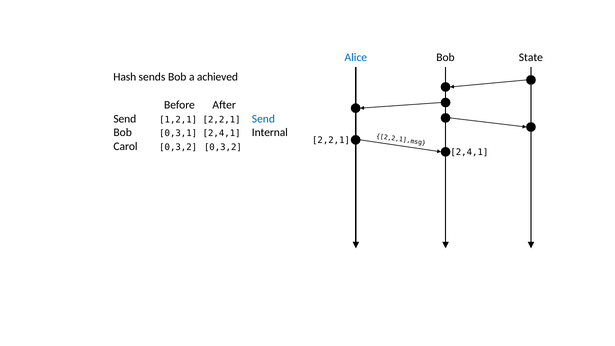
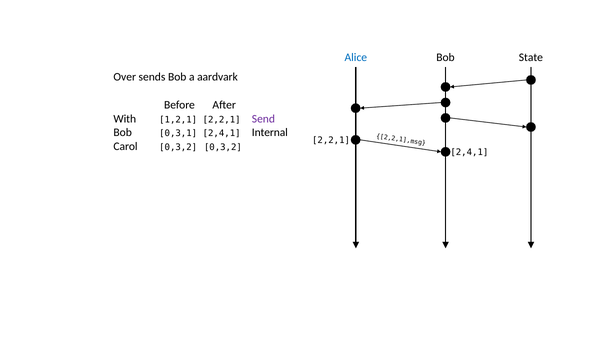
Hash: Hash -> Over
achieved: achieved -> aardvark
Send at (125, 119): Send -> With
Send at (263, 119) colour: blue -> purple
